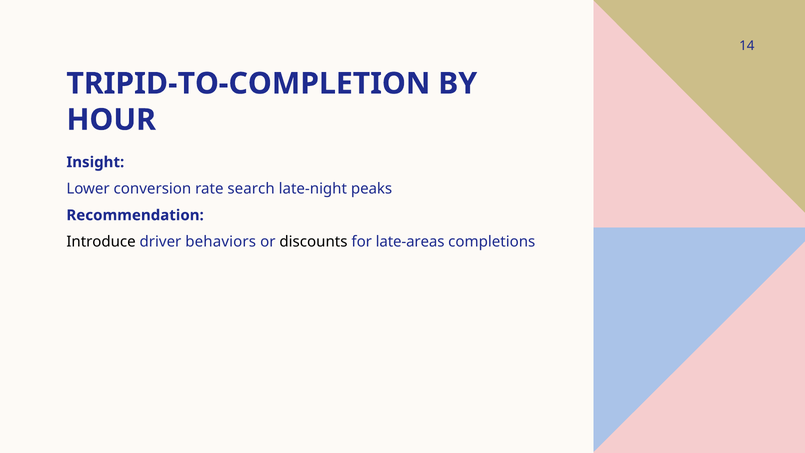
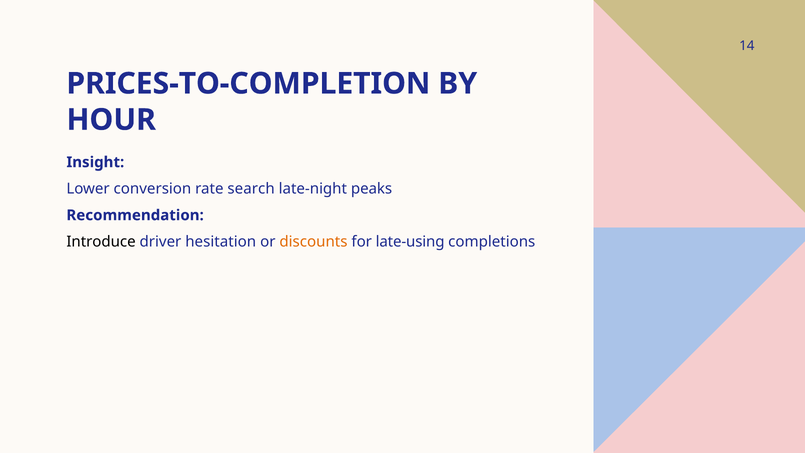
TRIPID-TO-COMPLETION: TRIPID-TO-COMPLETION -> PRICES-TO-COMPLETION
behaviors: behaviors -> hesitation
discounts colour: black -> orange
late-areas: late-areas -> late-using
